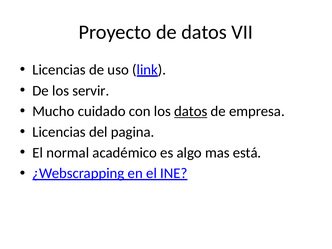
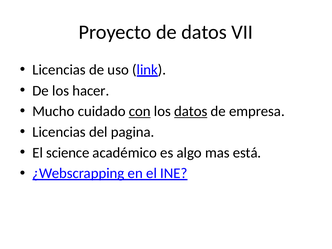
servir: servir -> hacer
con underline: none -> present
normal: normal -> science
